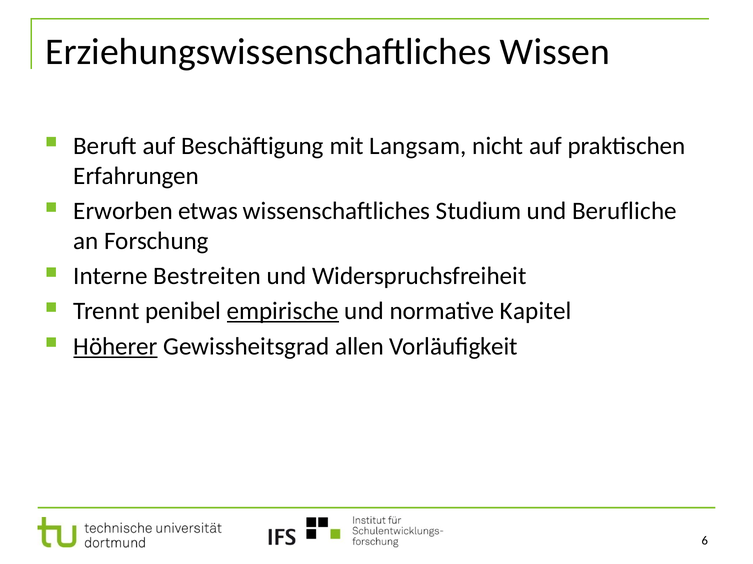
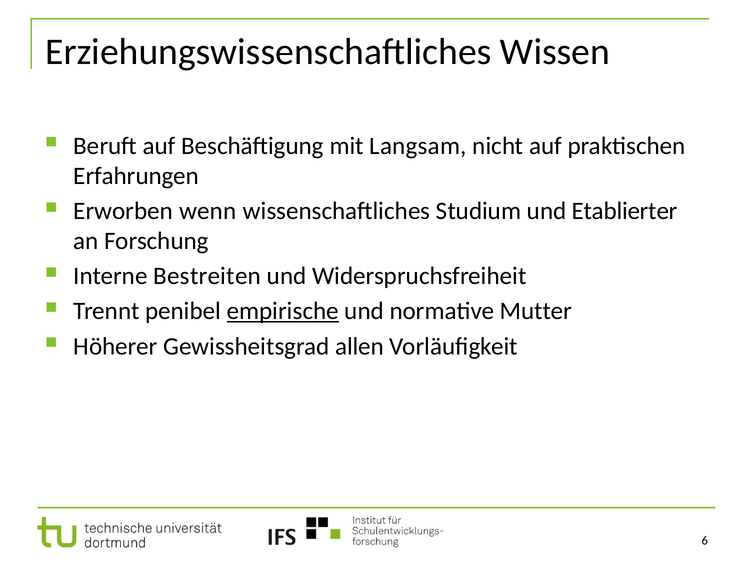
etwas: etwas -> wenn
Berufliche: Berufliche -> Etablierter
Kapitel: Kapitel -> Mutter
Höherer underline: present -> none
